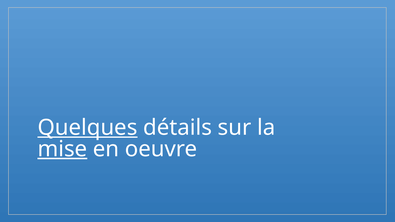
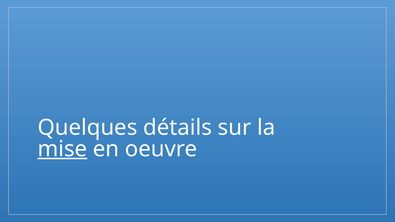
Quelques underline: present -> none
